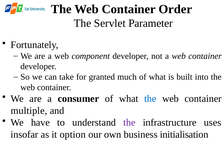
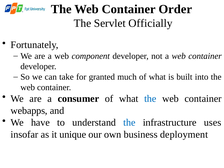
Parameter: Parameter -> Officially
multiple: multiple -> webapps
the at (129, 123) colour: purple -> blue
option: option -> unique
initialisation: initialisation -> deployment
